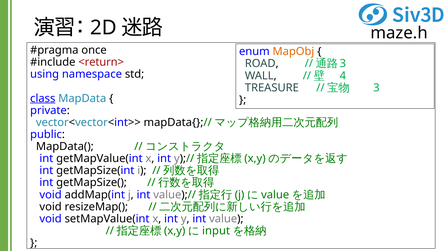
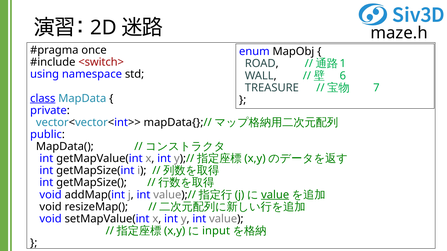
MapObj colour: orange -> black
<return>: <return> -> <switch>
3 at (343, 64): 3 -> 1
4: 4 -> 6
3 at (376, 88): 3 -> 7
value at (275, 195) underline: none -> present
